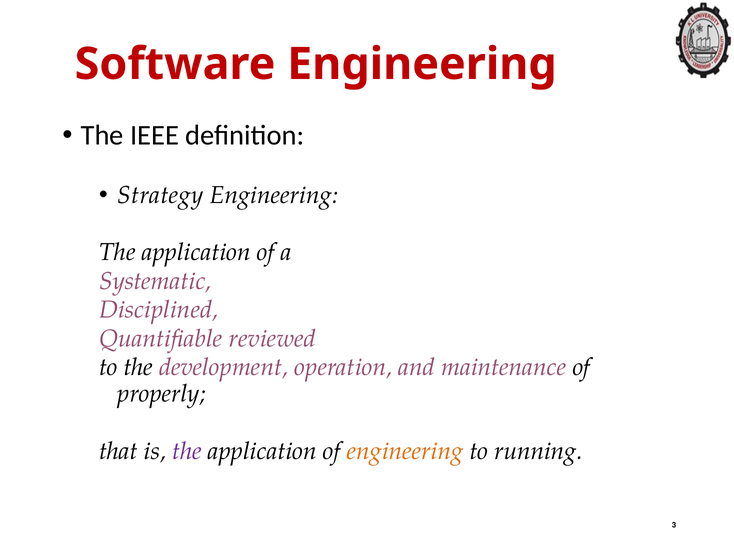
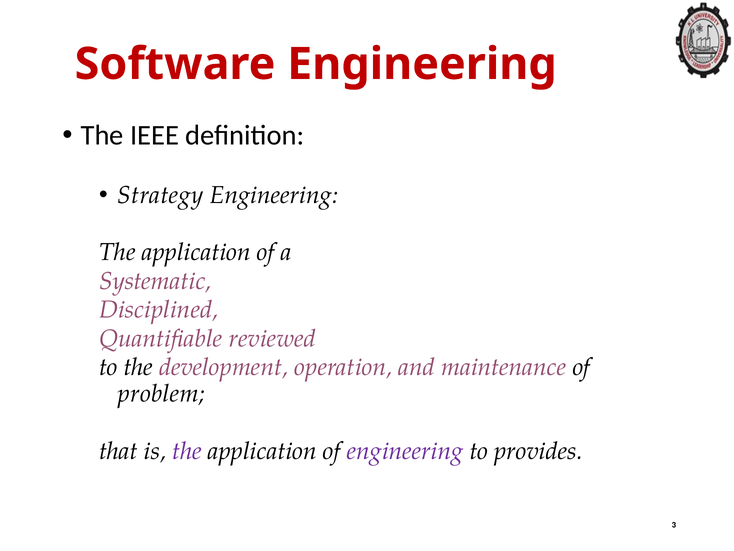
properly: properly -> problem
engineering at (405, 451) colour: orange -> purple
running: running -> provides
